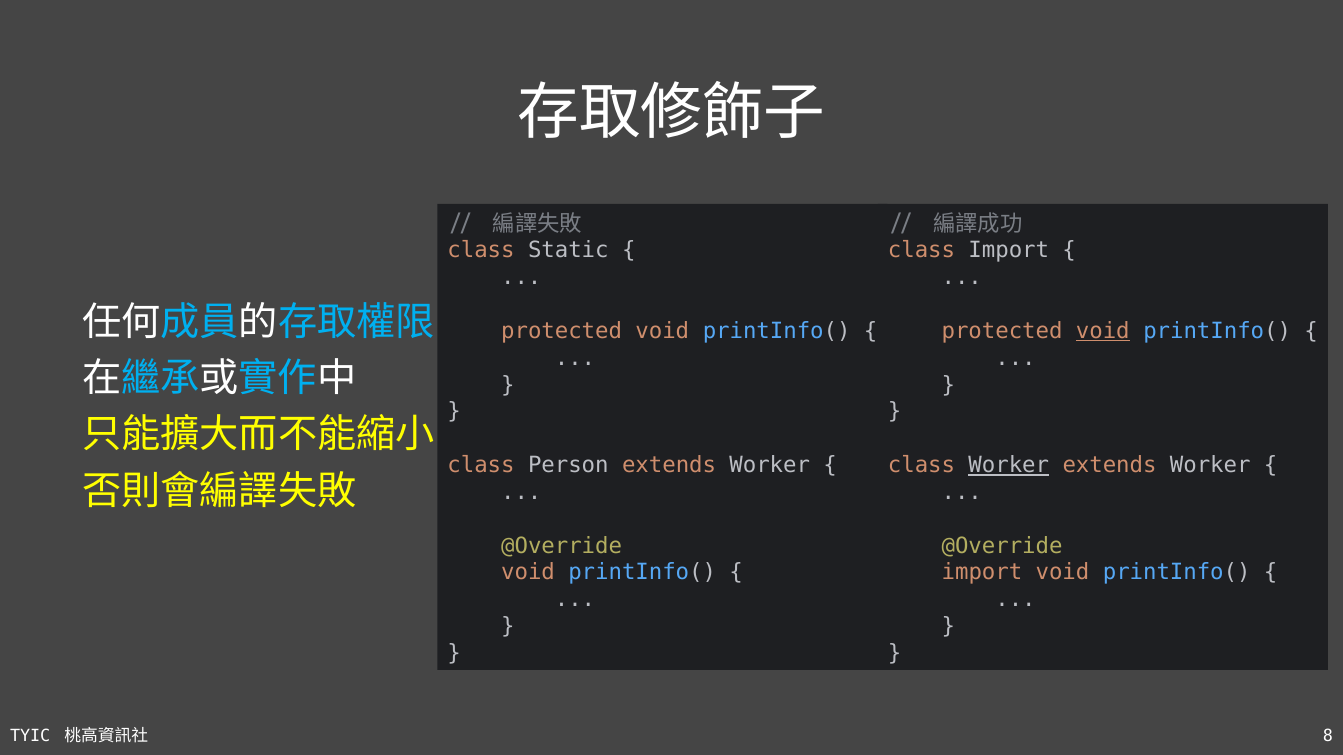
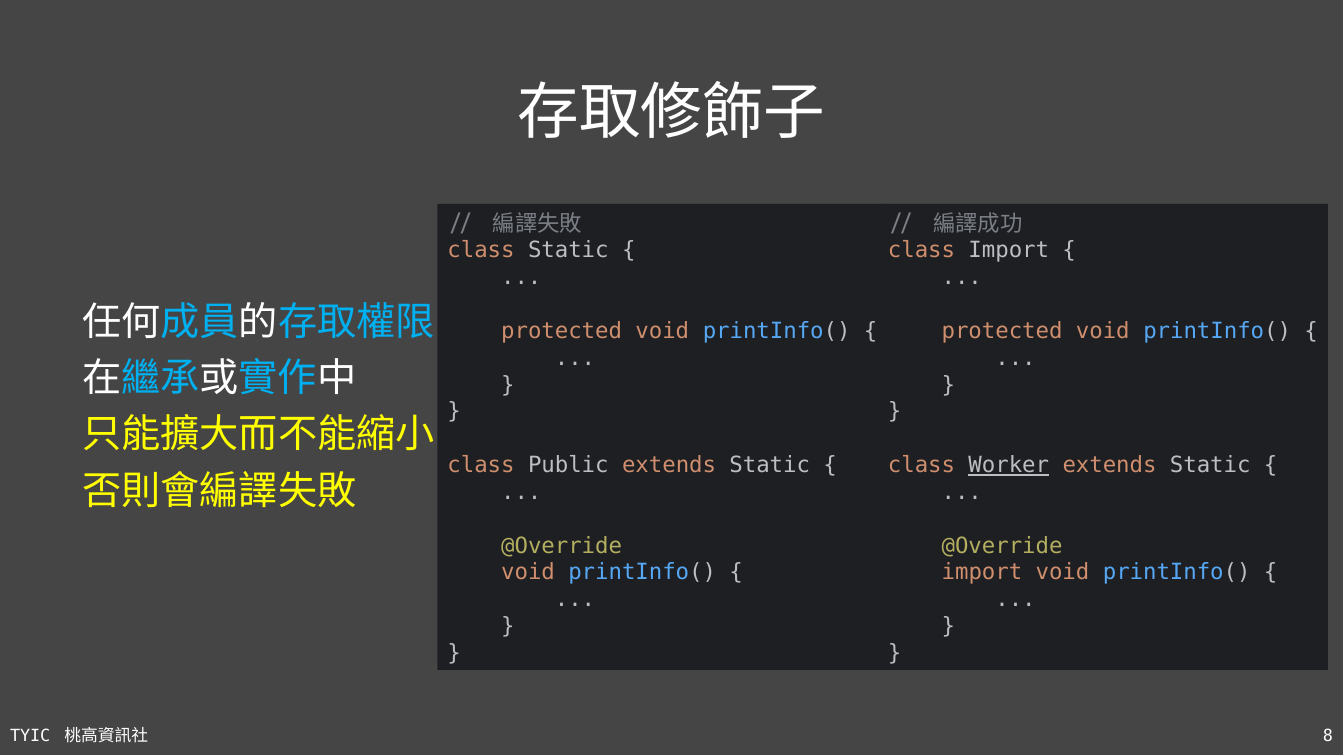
void at (1103, 331) underline: present -> none
Person: Person -> Public
Worker at (770, 466): Worker -> Static
Worker at (1210, 466): Worker -> Static
